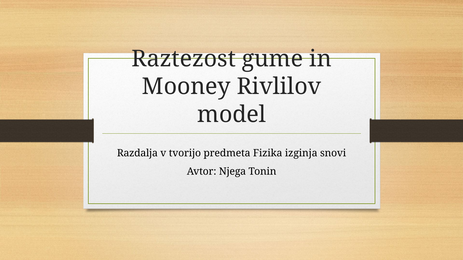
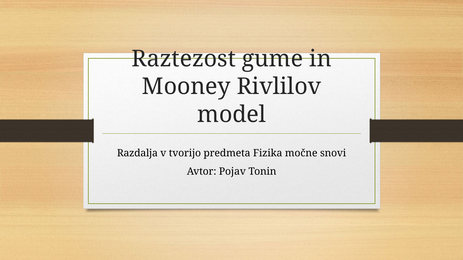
izginja: izginja -> močne
Njega: Njega -> Pojav
